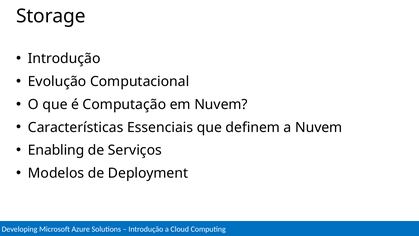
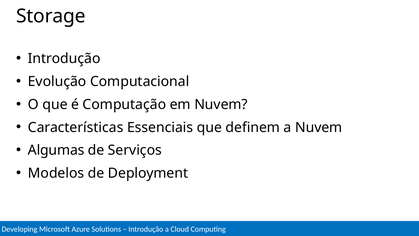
Enabling: Enabling -> Algumas
